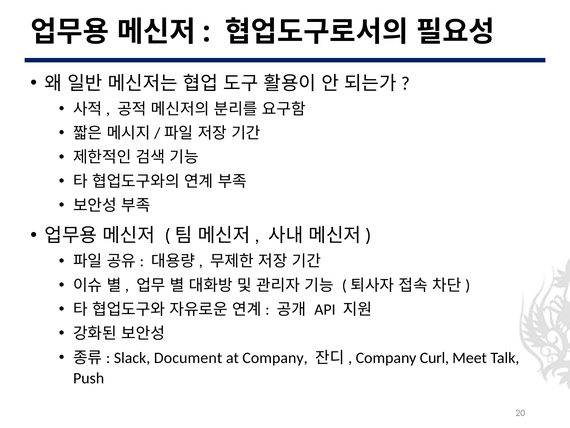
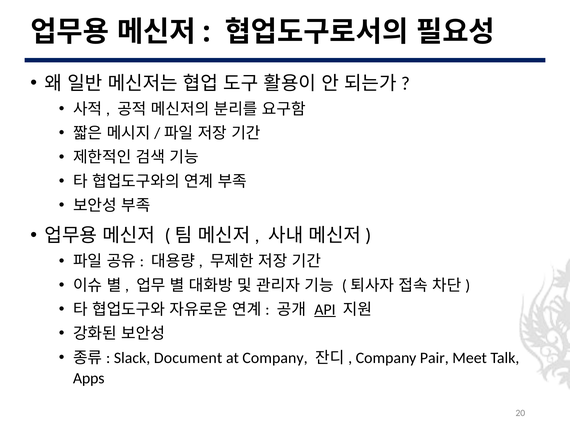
API underline: none -> present
Curl: Curl -> Pair
Push: Push -> Apps
